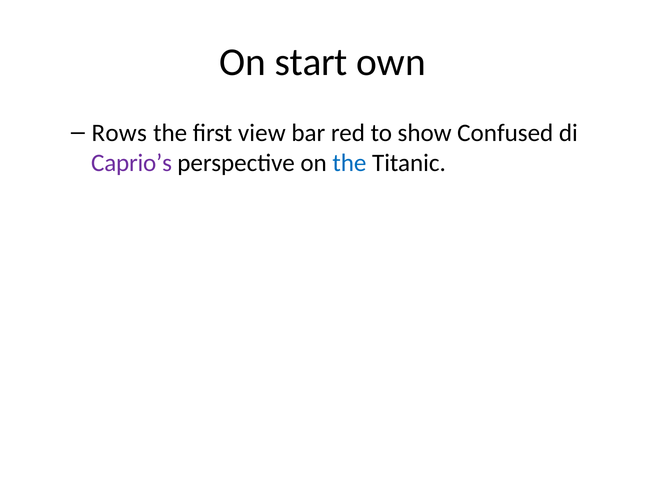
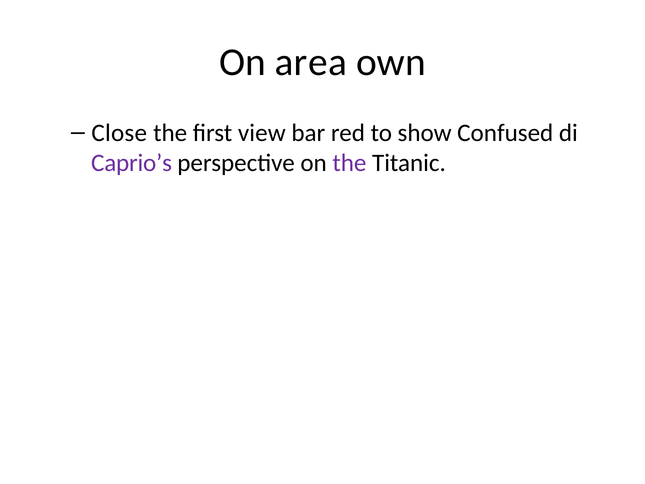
start: start -> area
Rows: Rows -> Close
the at (349, 163) colour: blue -> purple
